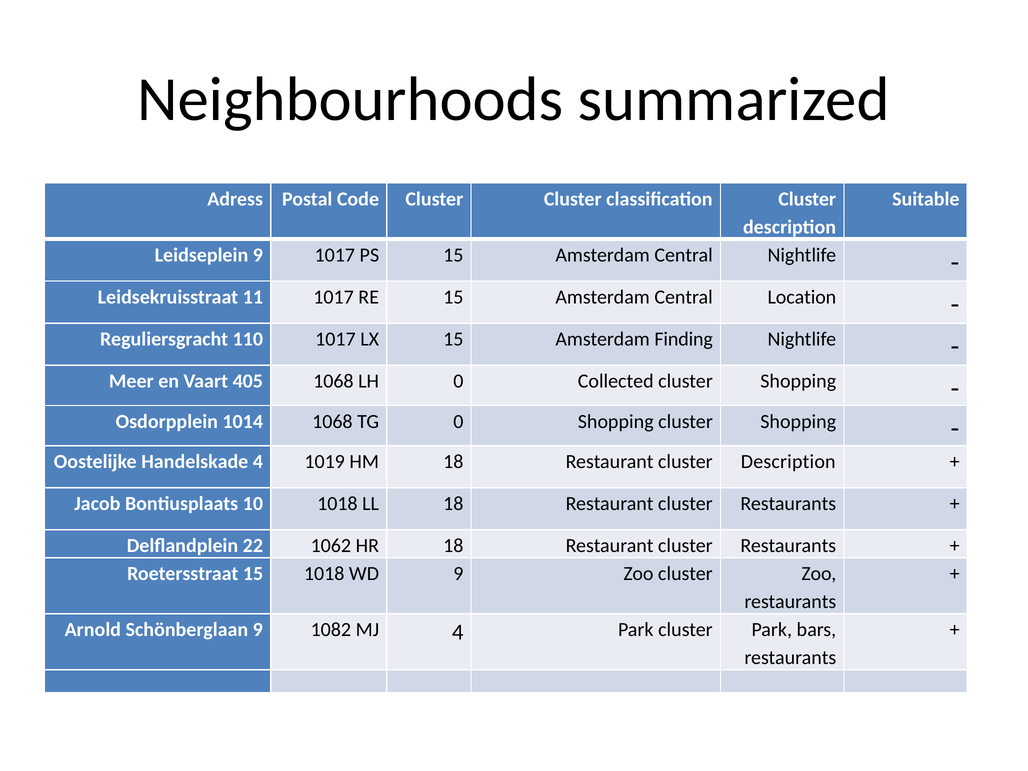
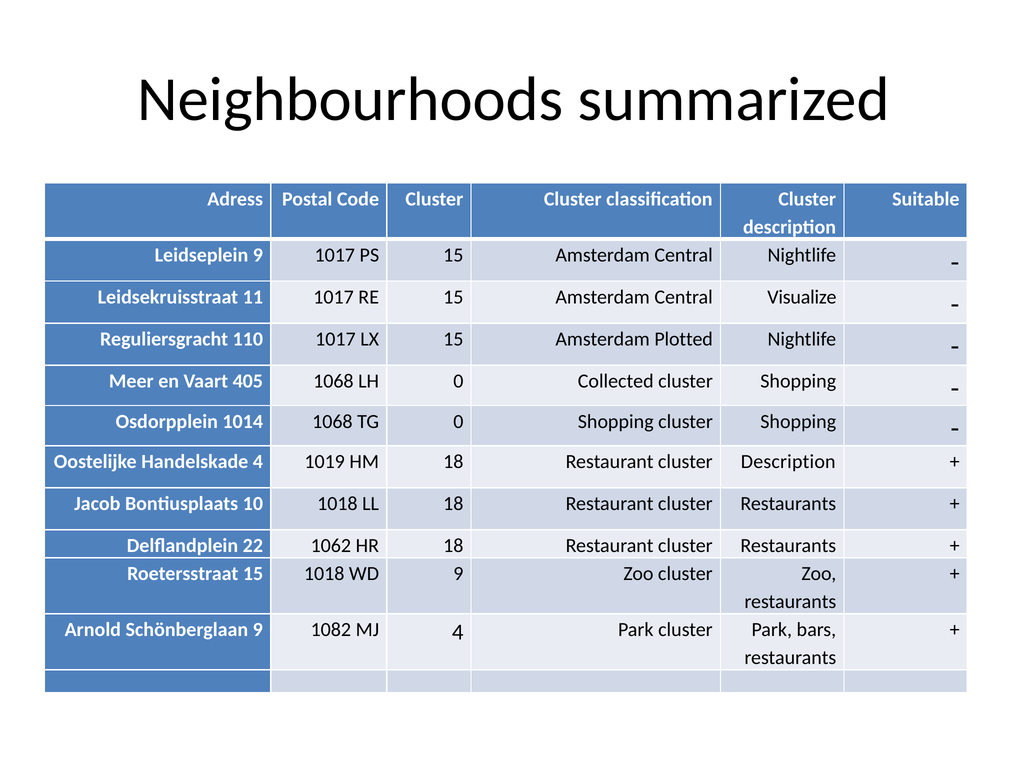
Location: Location -> Visualize
Finding: Finding -> Plotted
